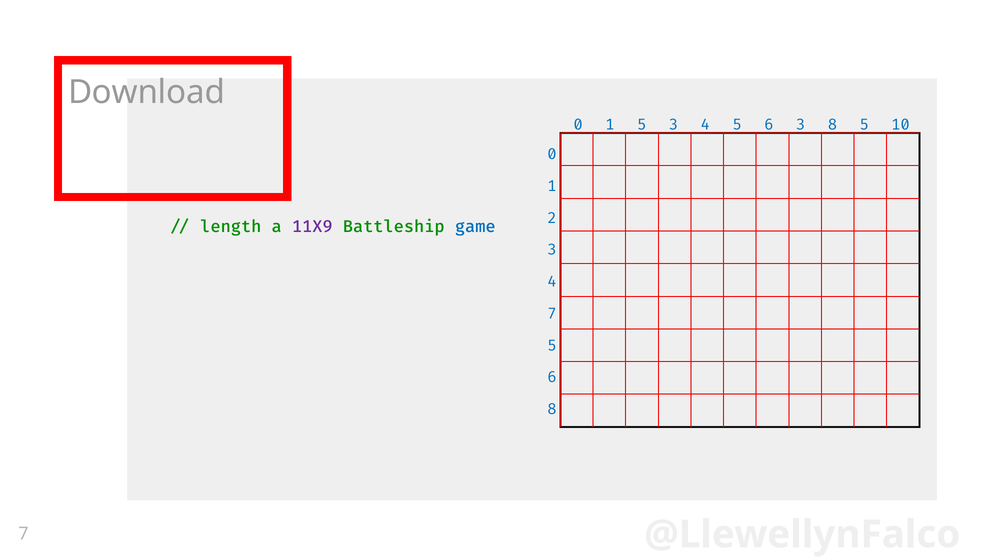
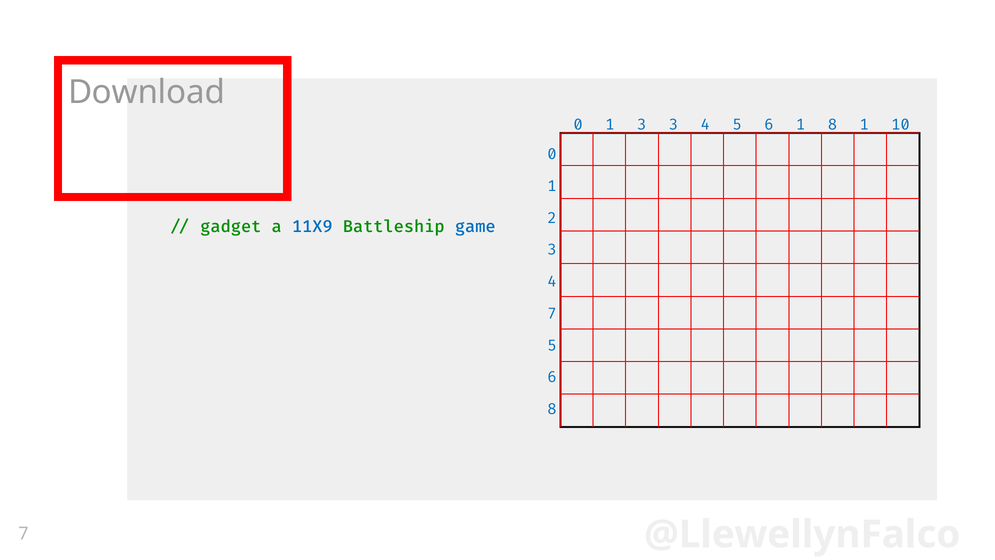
1 5: 5 -> 3
6 3: 3 -> 1
8 5: 5 -> 1
length: length -> gadget
11X9 colour: purple -> blue
